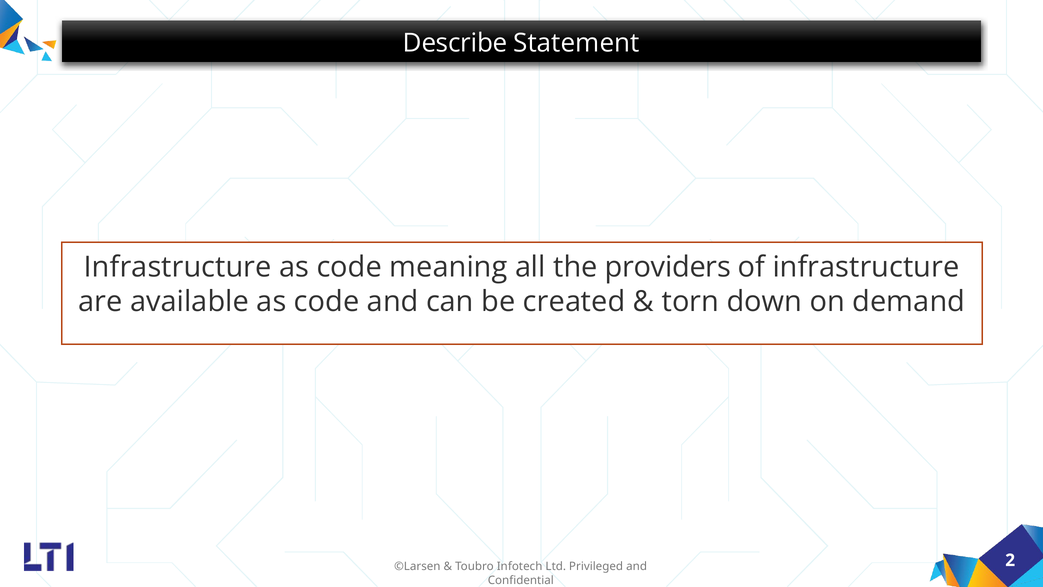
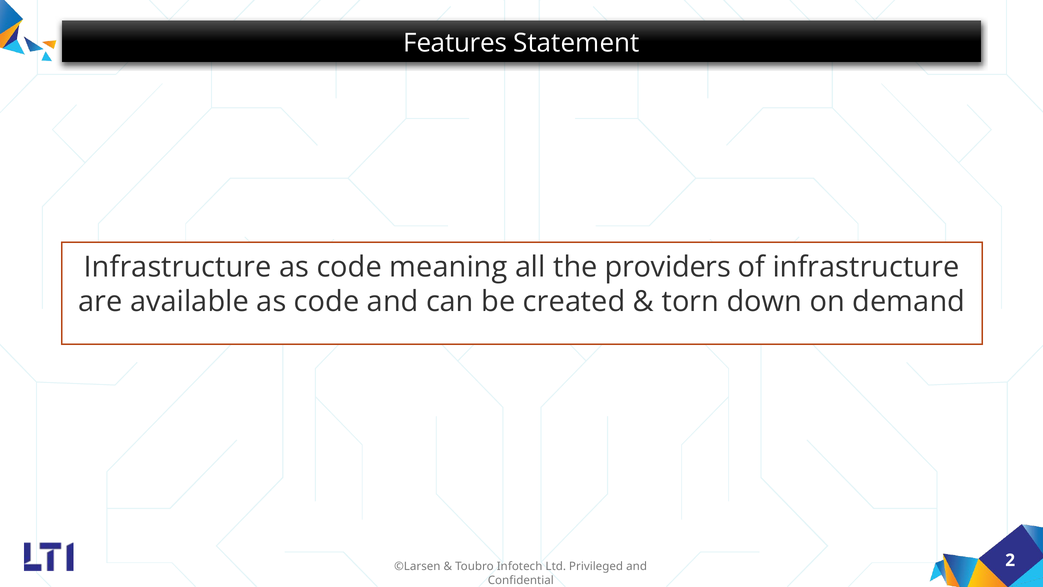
Describe: Describe -> Features
